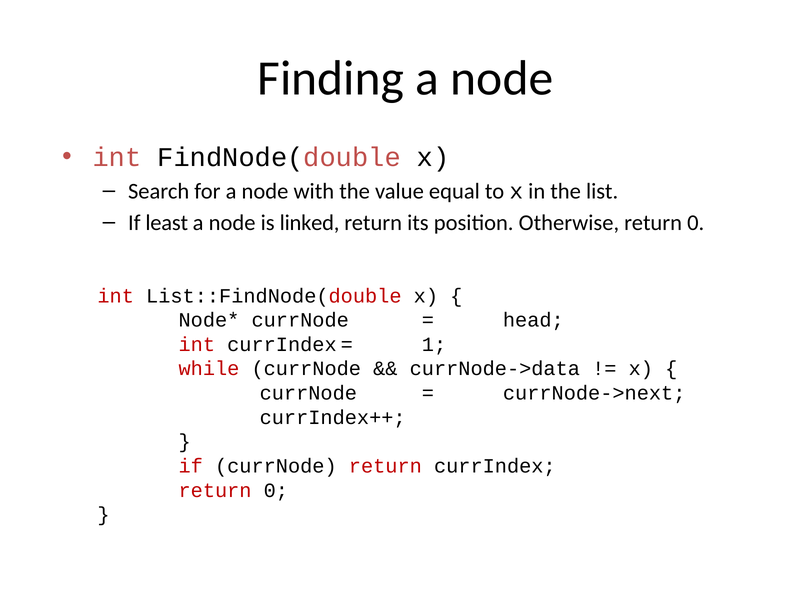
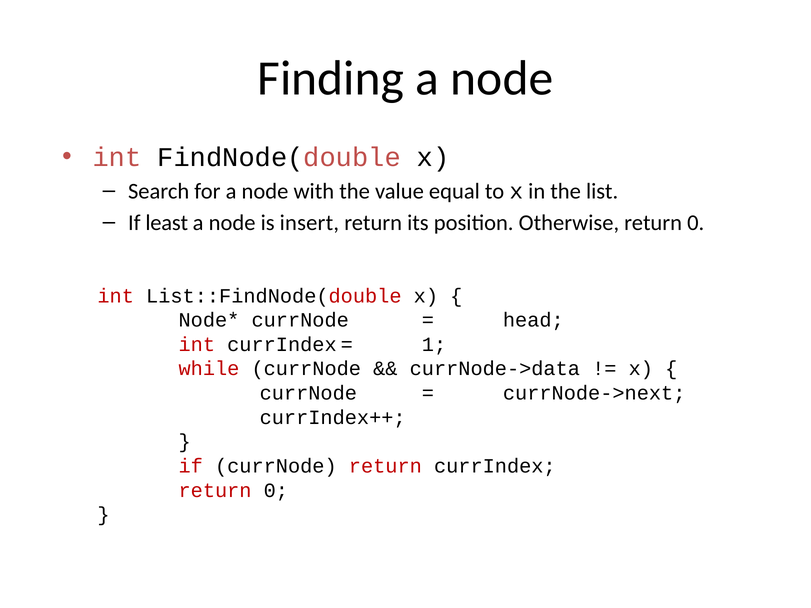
linked: linked -> insert
